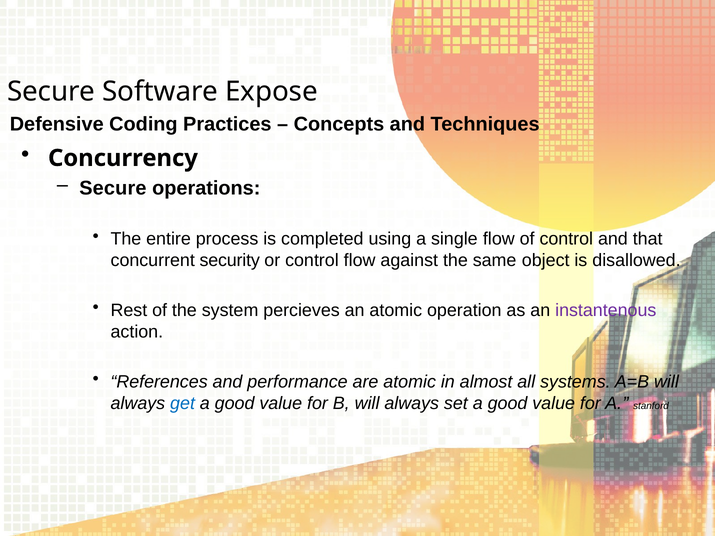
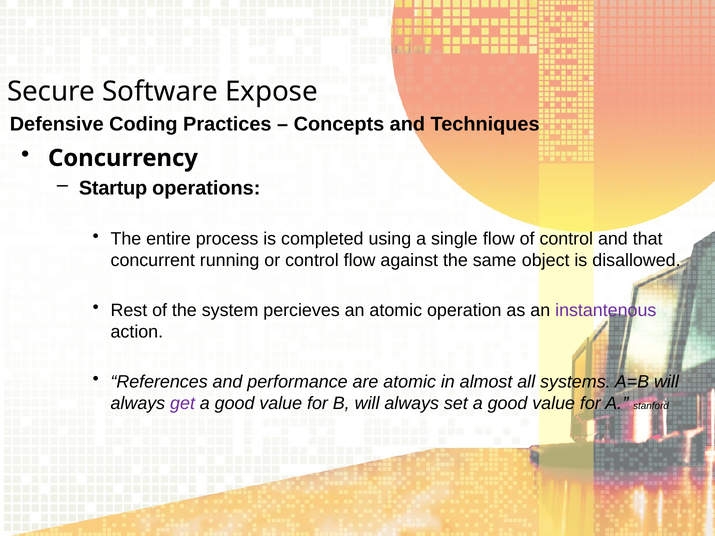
Secure at (113, 188): Secure -> Startup
security: security -> running
get colour: blue -> purple
